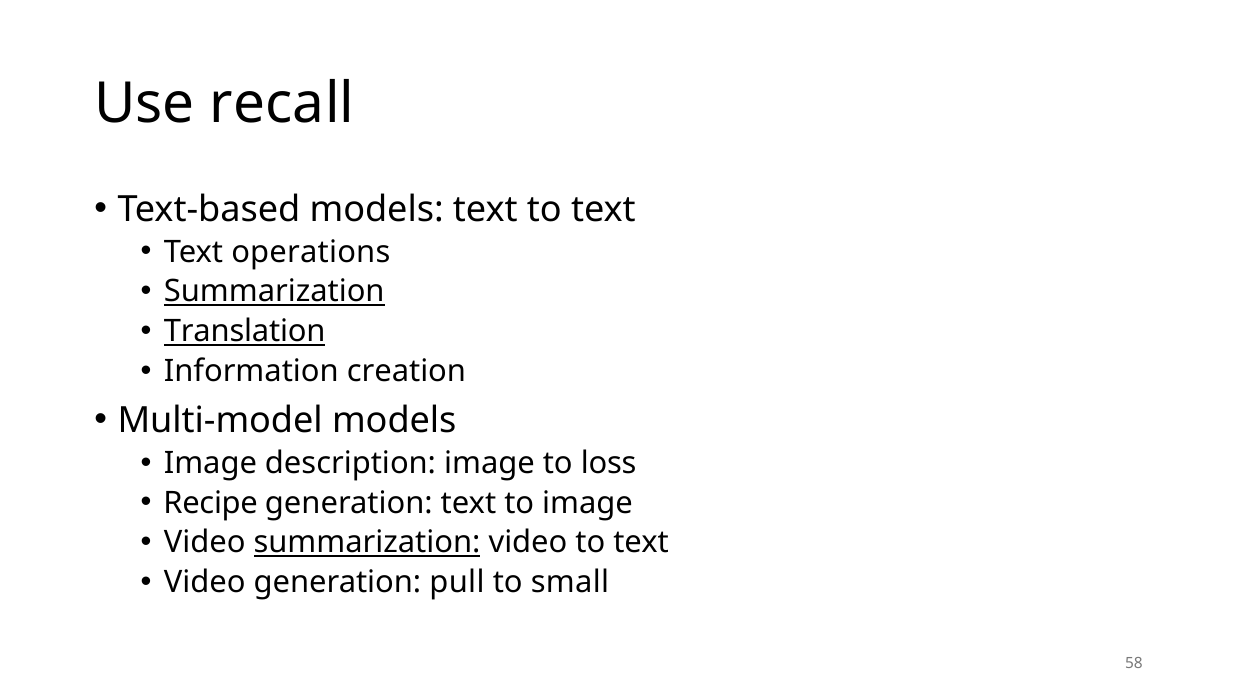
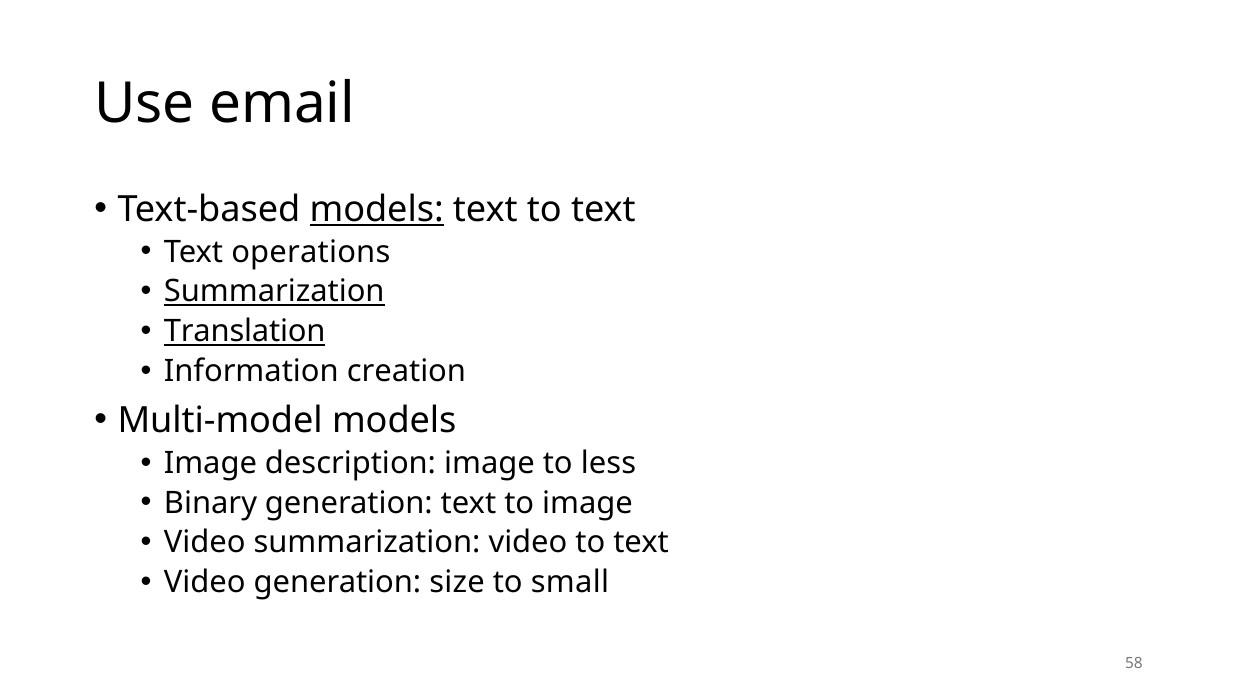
recall: recall -> email
models at (377, 209) underline: none -> present
loss: loss -> less
Recipe: Recipe -> Binary
summarization at (367, 543) underline: present -> none
pull: pull -> size
